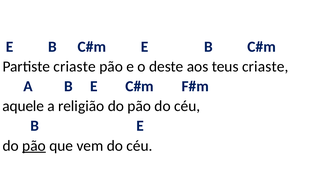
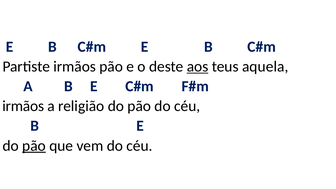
Partiste criaste: criaste -> irmãos
aos underline: none -> present
teus criaste: criaste -> aquela
aquele at (23, 106): aquele -> irmãos
